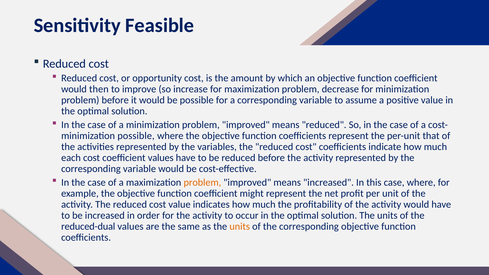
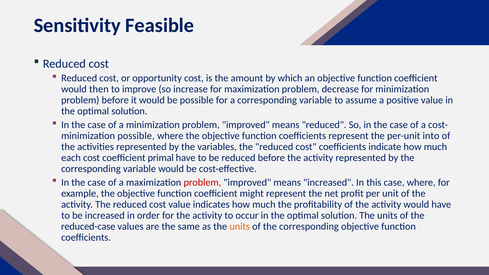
that: that -> into
coefficient values: values -> primal
problem at (202, 182) colour: orange -> red
reduced-dual: reduced-dual -> reduced-case
